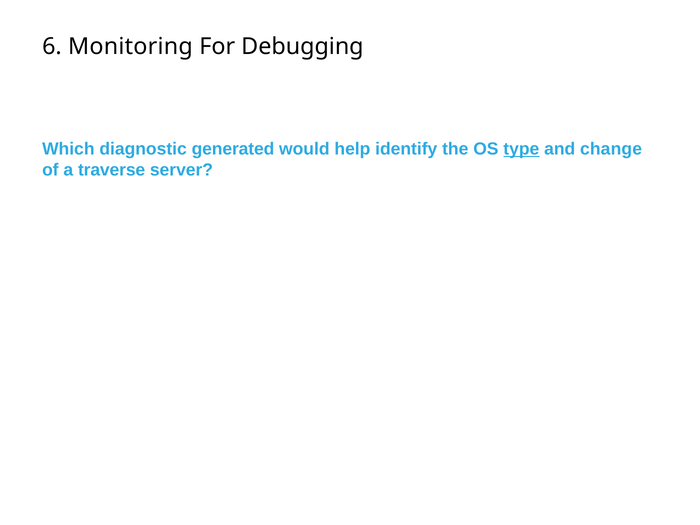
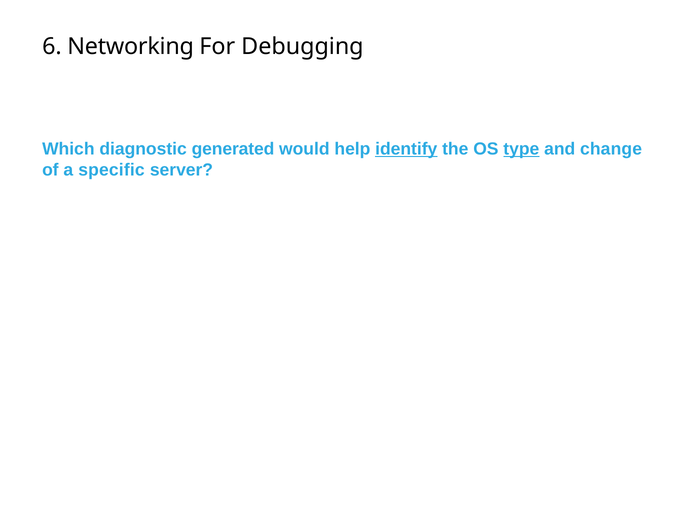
Monitoring: Monitoring -> Networking
identify underline: none -> present
traverse: traverse -> specific
